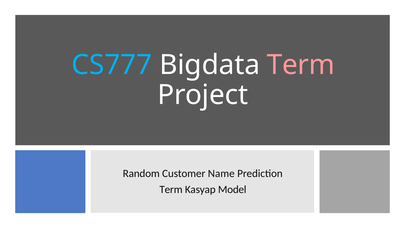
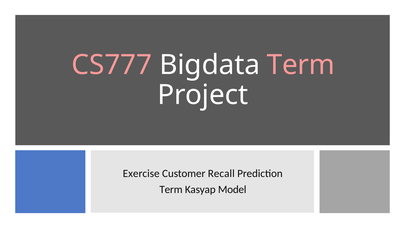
CS777 colour: light blue -> pink
Random: Random -> Exercise
Name: Name -> Recall
